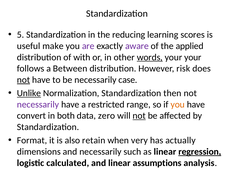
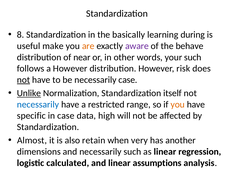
5: 5 -> 8
reducing: reducing -> basically
scores: scores -> during
are colour: purple -> orange
applied: applied -> behave
with: with -> near
words underline: present -> none
your your: your -> such
a Between: Between -> However
then: then -> itself
necessarily at (38, 105) colour: purple -> blue
convert: convert -> specific
in both: both -> case
zero: zero -> high
not at (139, 116) underline: present -> none
Format: Format -> Almost
actually: actually -> another
regression underline: present -> none
